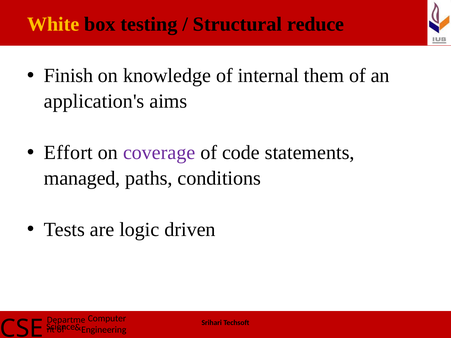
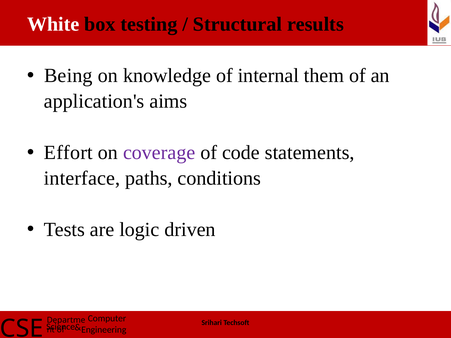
White colour: yellow -> white
reduce: reduce -> results
Finish: Finish -> Being
managed: managed -> interface
